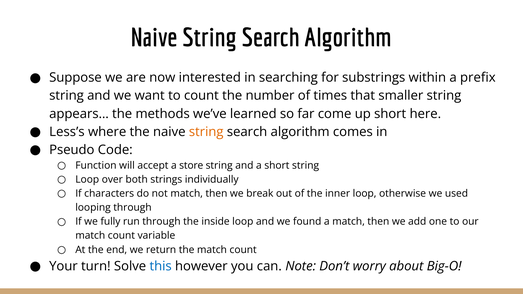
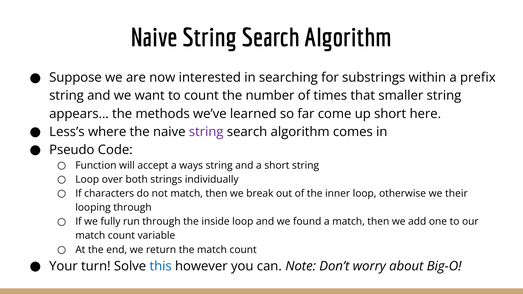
string at (206, 132) colour: orange -> purple
store: store -> ways
used: used -> their
